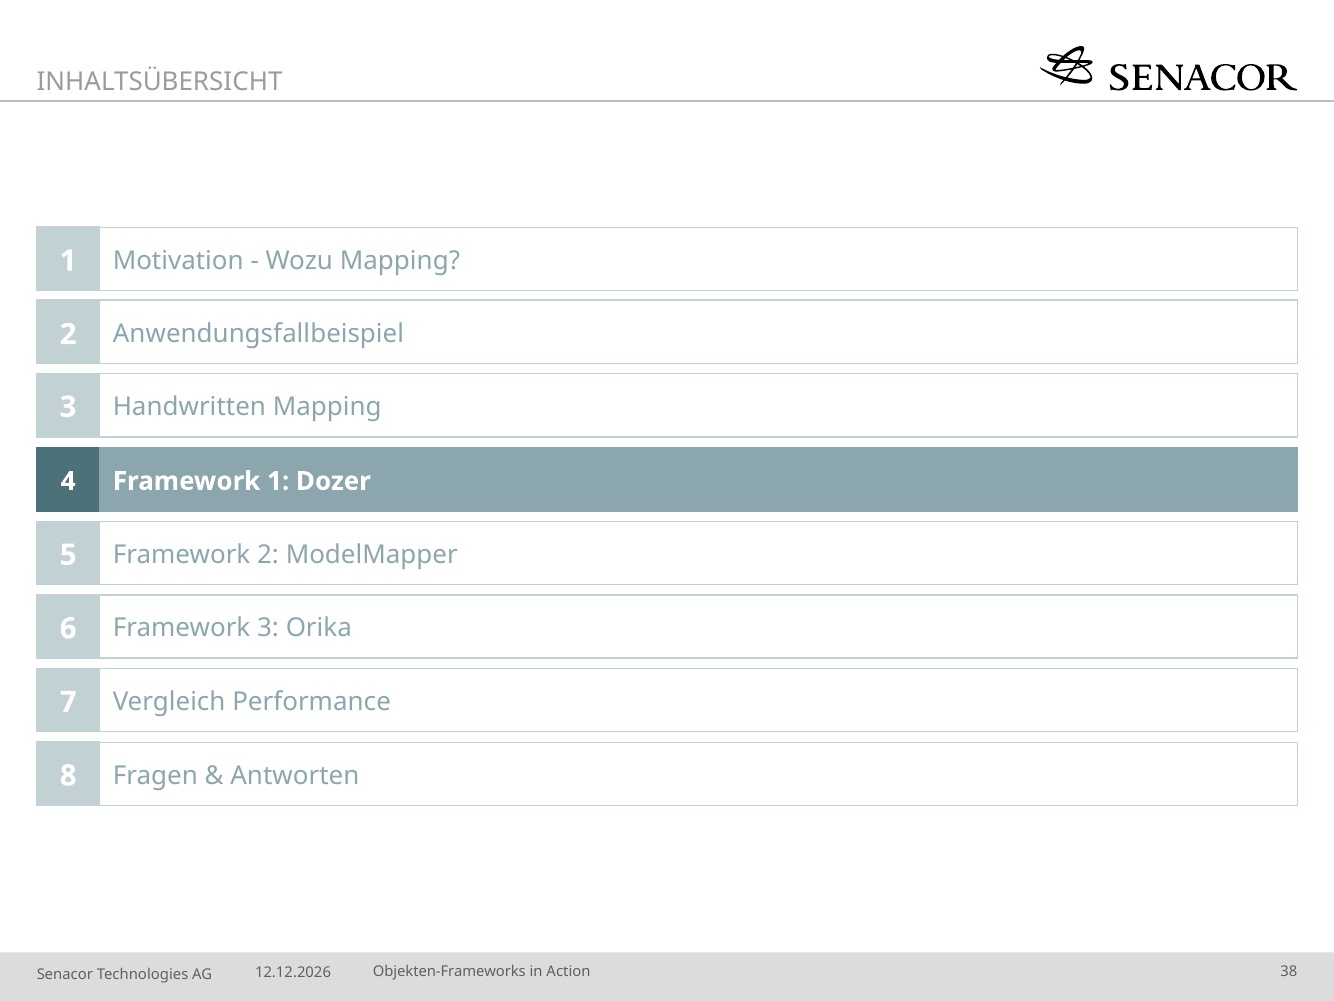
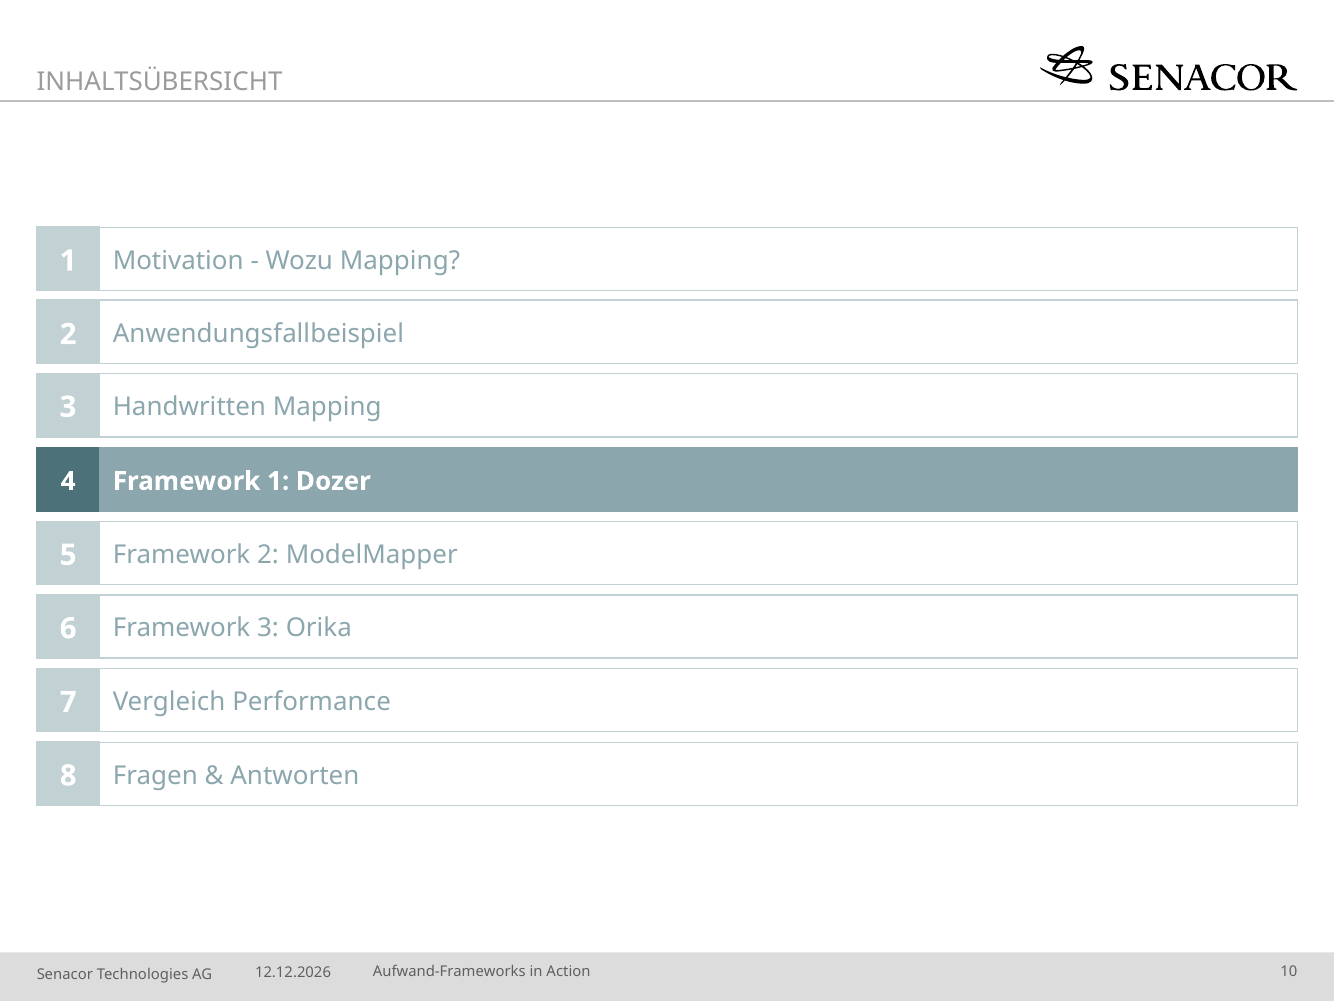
Objekten-Frameworks: Objekten-Frameworks -> Aufwand-Frameworks
38: 38 -> 10
